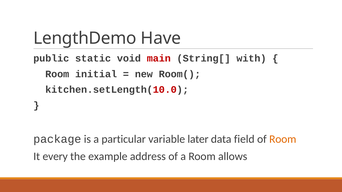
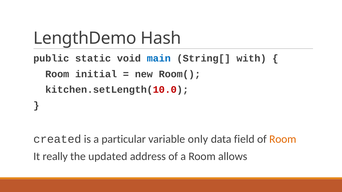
Have: Have -> Hash
main colour: red -> blue
package: package -> created
later: later -> only
every: every -> really
example: example -> updated
